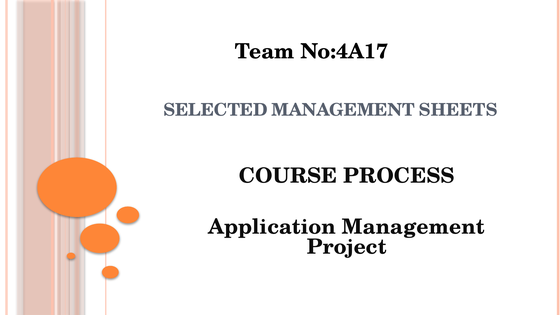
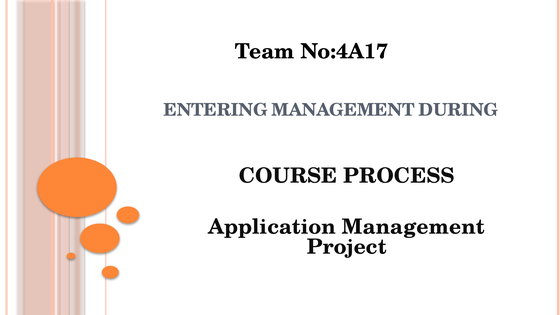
SELECTED: SELECTED -> ENTERING
SHEETS: SHEETS -> DURING
